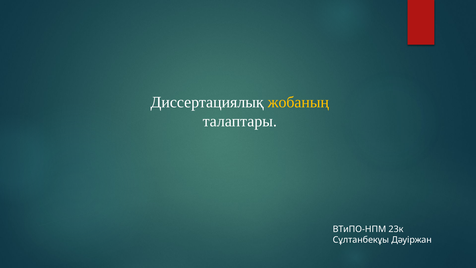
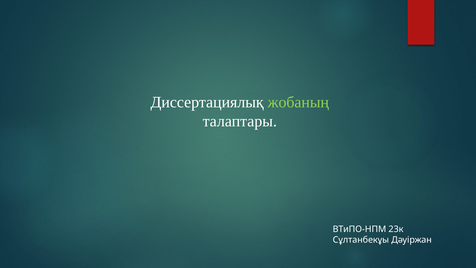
жобаның colour: yellow -> light green
